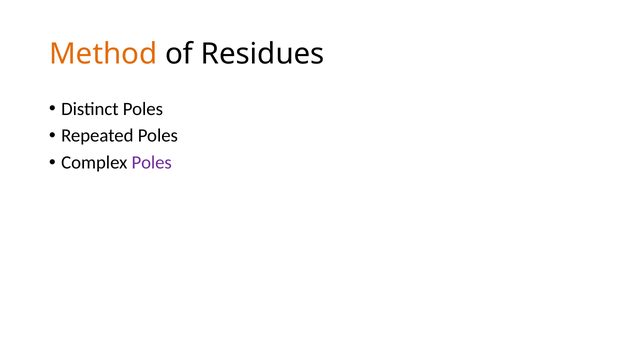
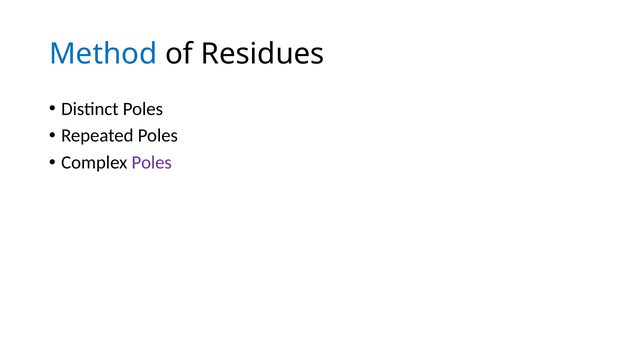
Method colour: orange -> blue
